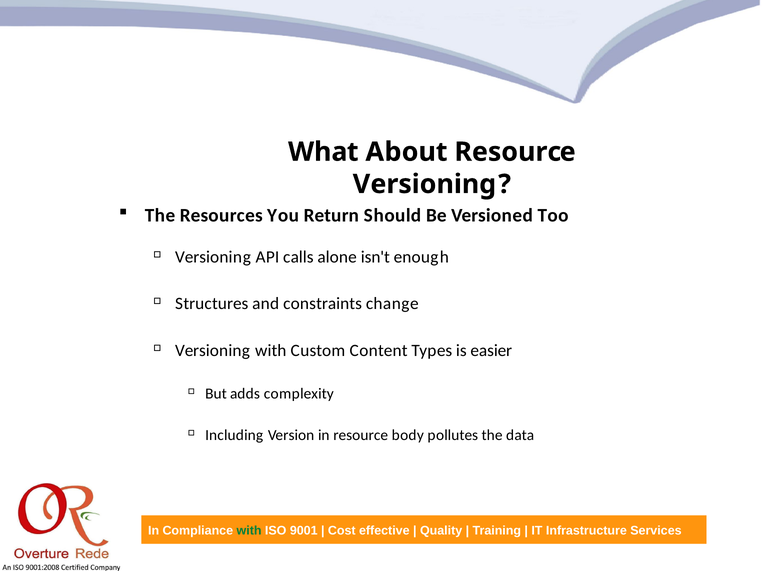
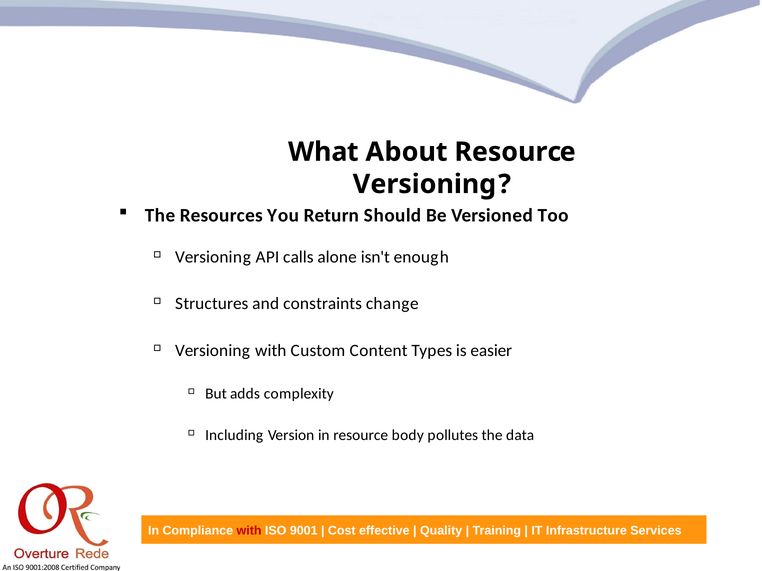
with at (249, 531) colour: green -> red
